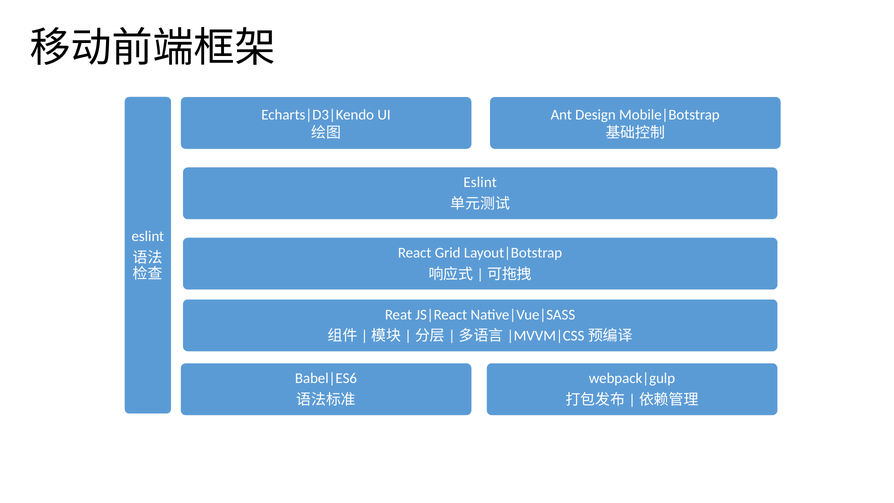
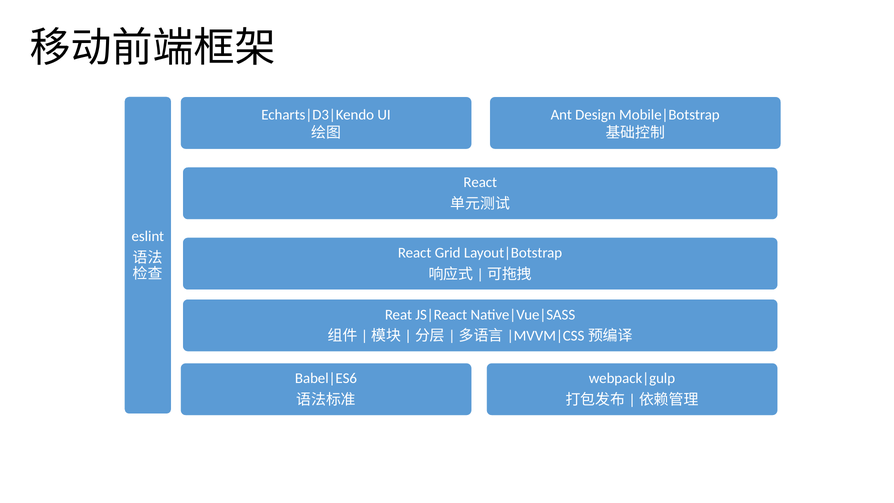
Eslint at (480, 183): Eslint -> React
